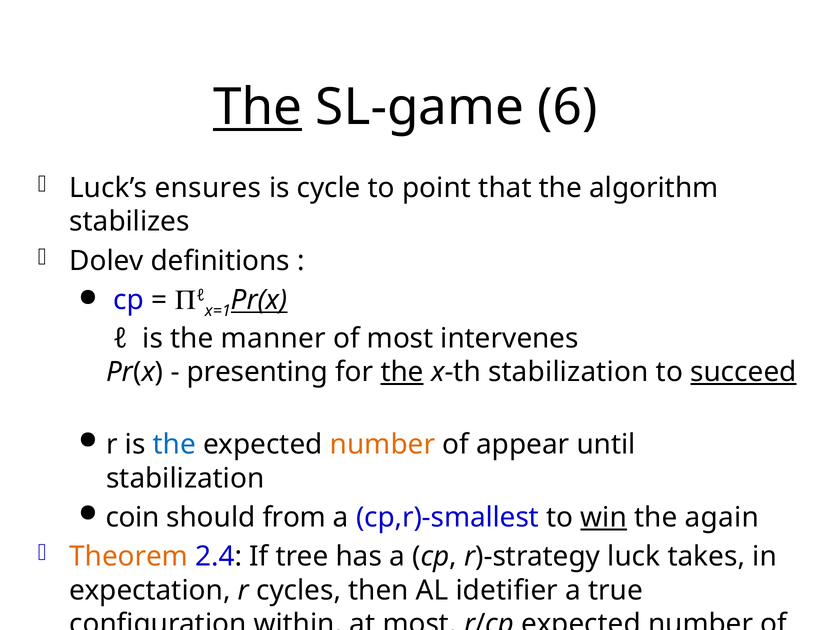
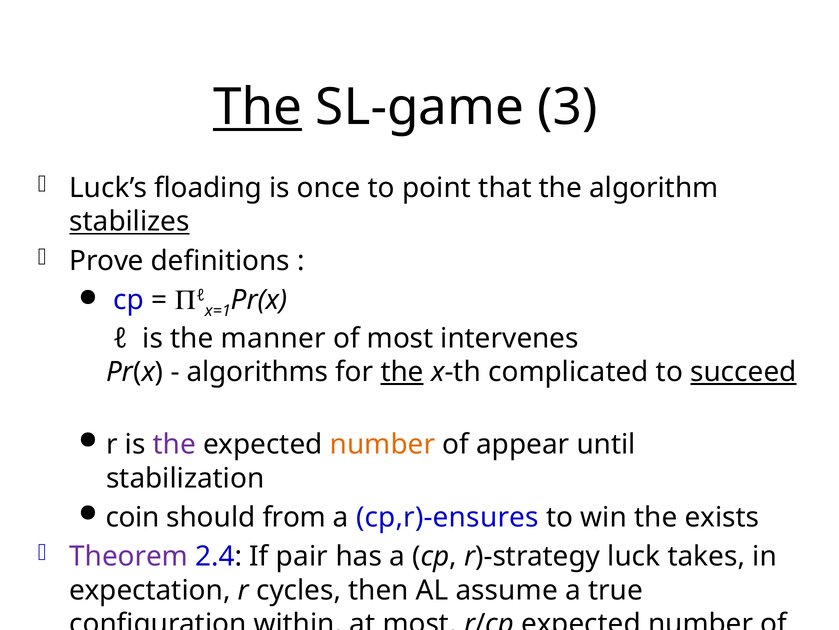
6: 6 -> 3
ensures: ensures -> floading
cycle: cycle -> once
stabilizes underline: none -> present
Dolev: Dolev -> Prove
Pr(x at (259, 300) underline: present -> none
presenting: presenting -> algorithms
x-th stabilization: stabilization -> complicated
the at (174, 444) colour: blue -> purple
cp,r)-smallest: cp,r)-smallest -> cp,r)-ensures
win underline: present -> none
again: again -> exists
Theorem colour: orange -> purple
tree: tree -> pair
idetifier: idetifier -> assume
